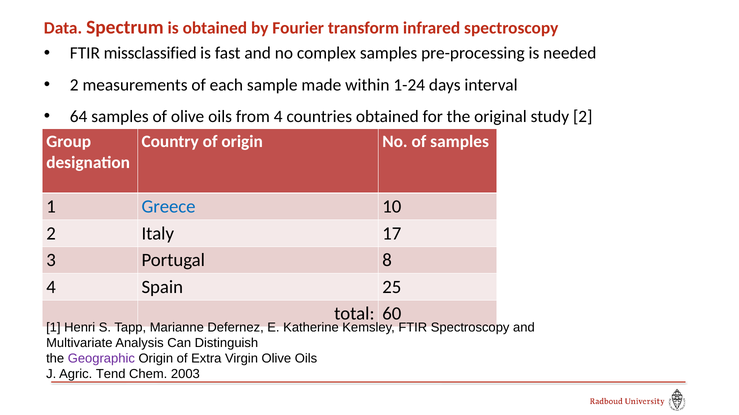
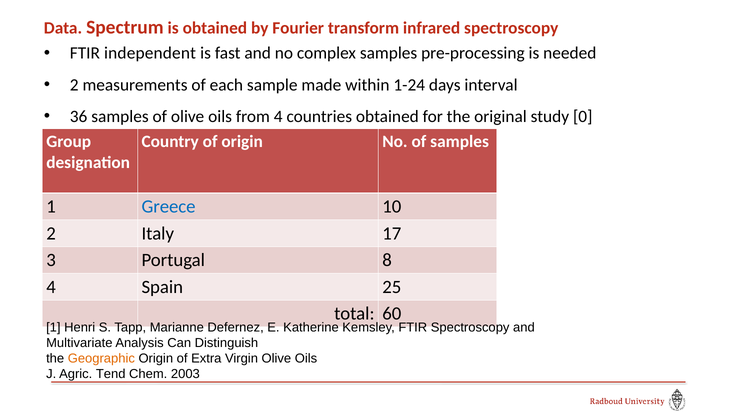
missclassified: missclassified -> independent
64: 64 -> 36
study 2: 2 -> 0
Geographic colour: purple -> orange
